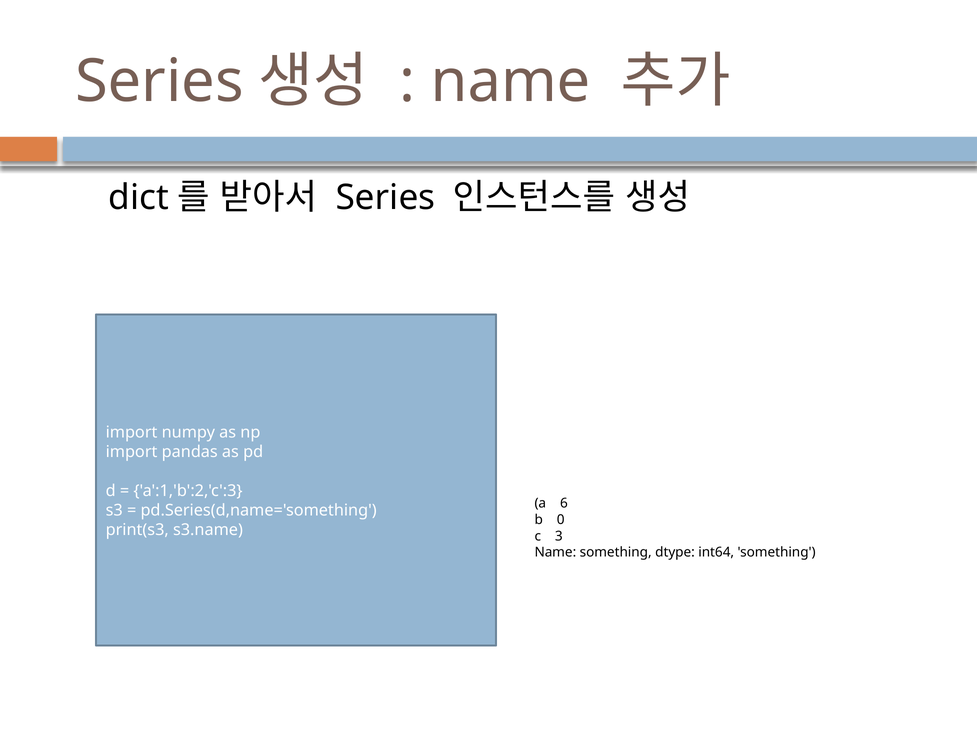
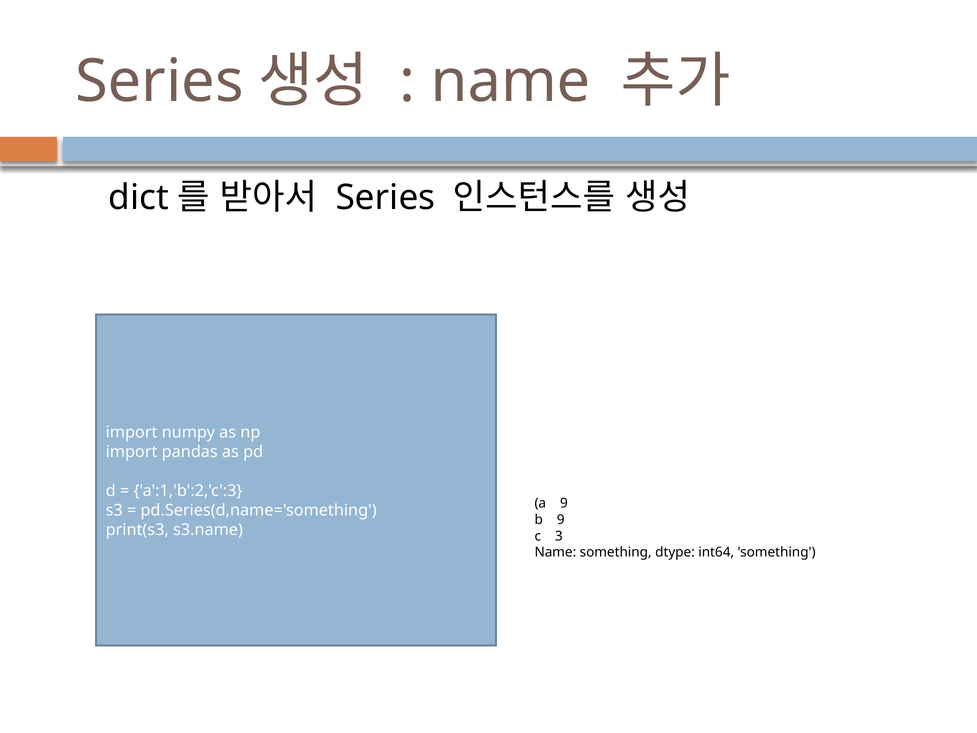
a 6: 6 -> 9
b 0: 0 -> 9
